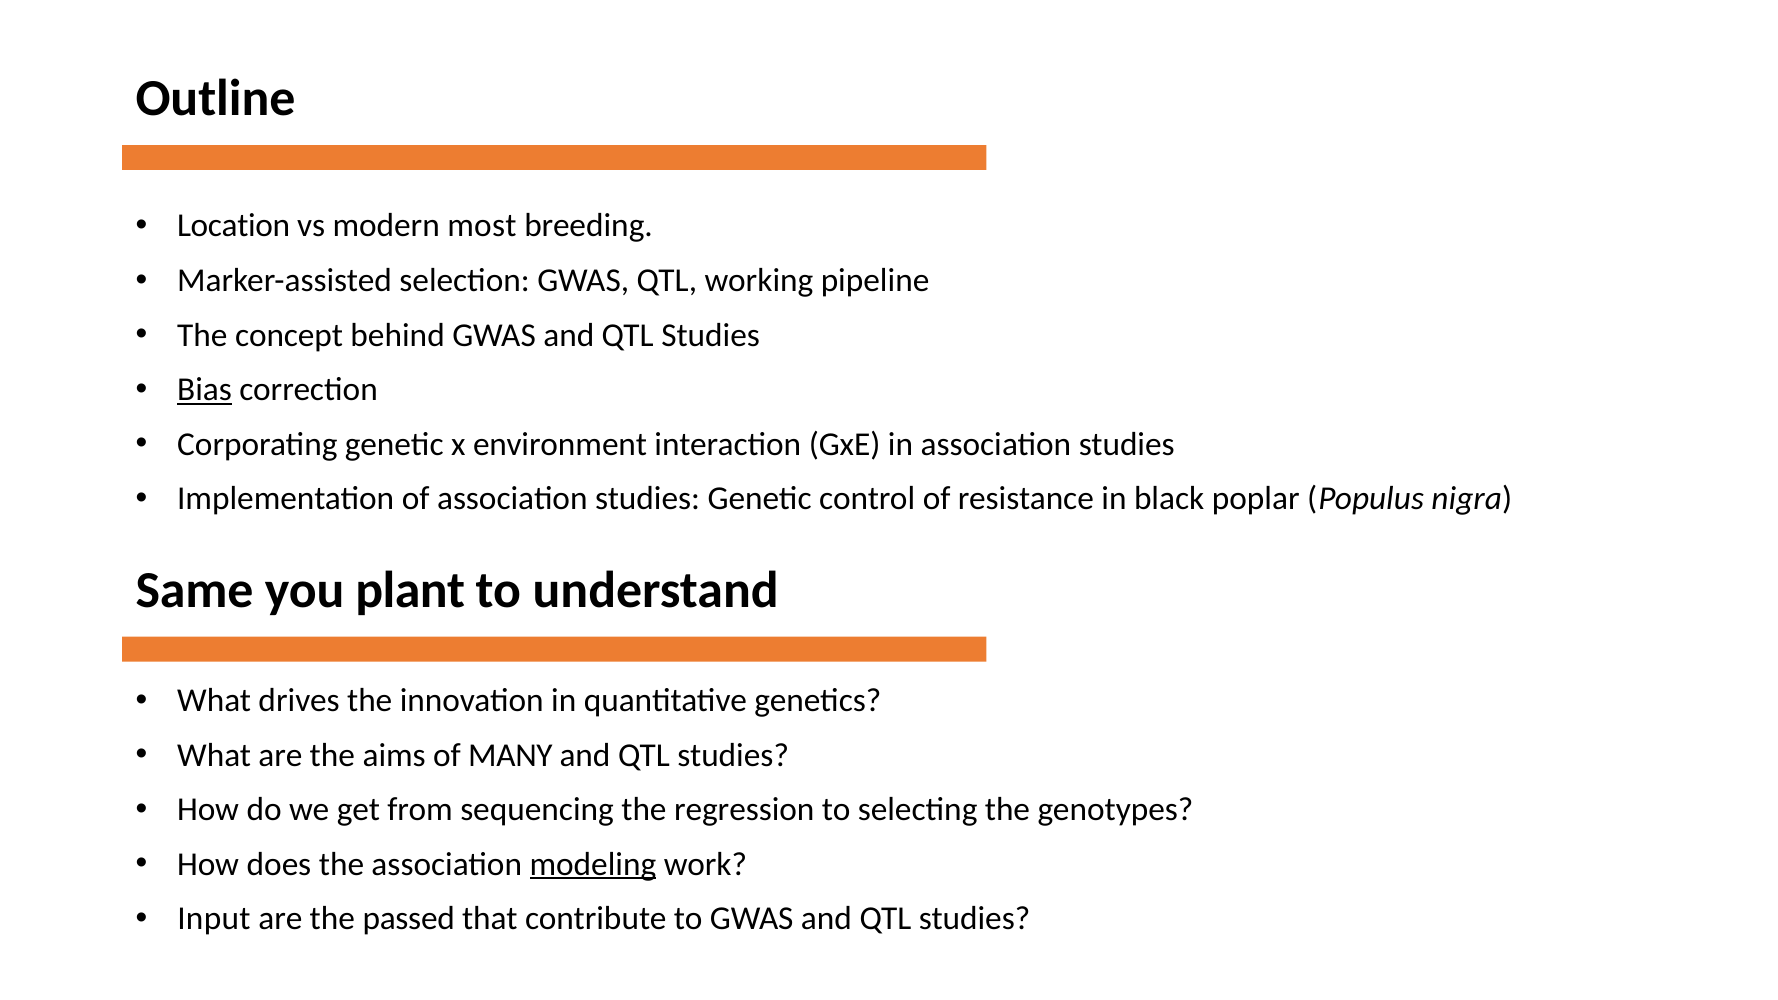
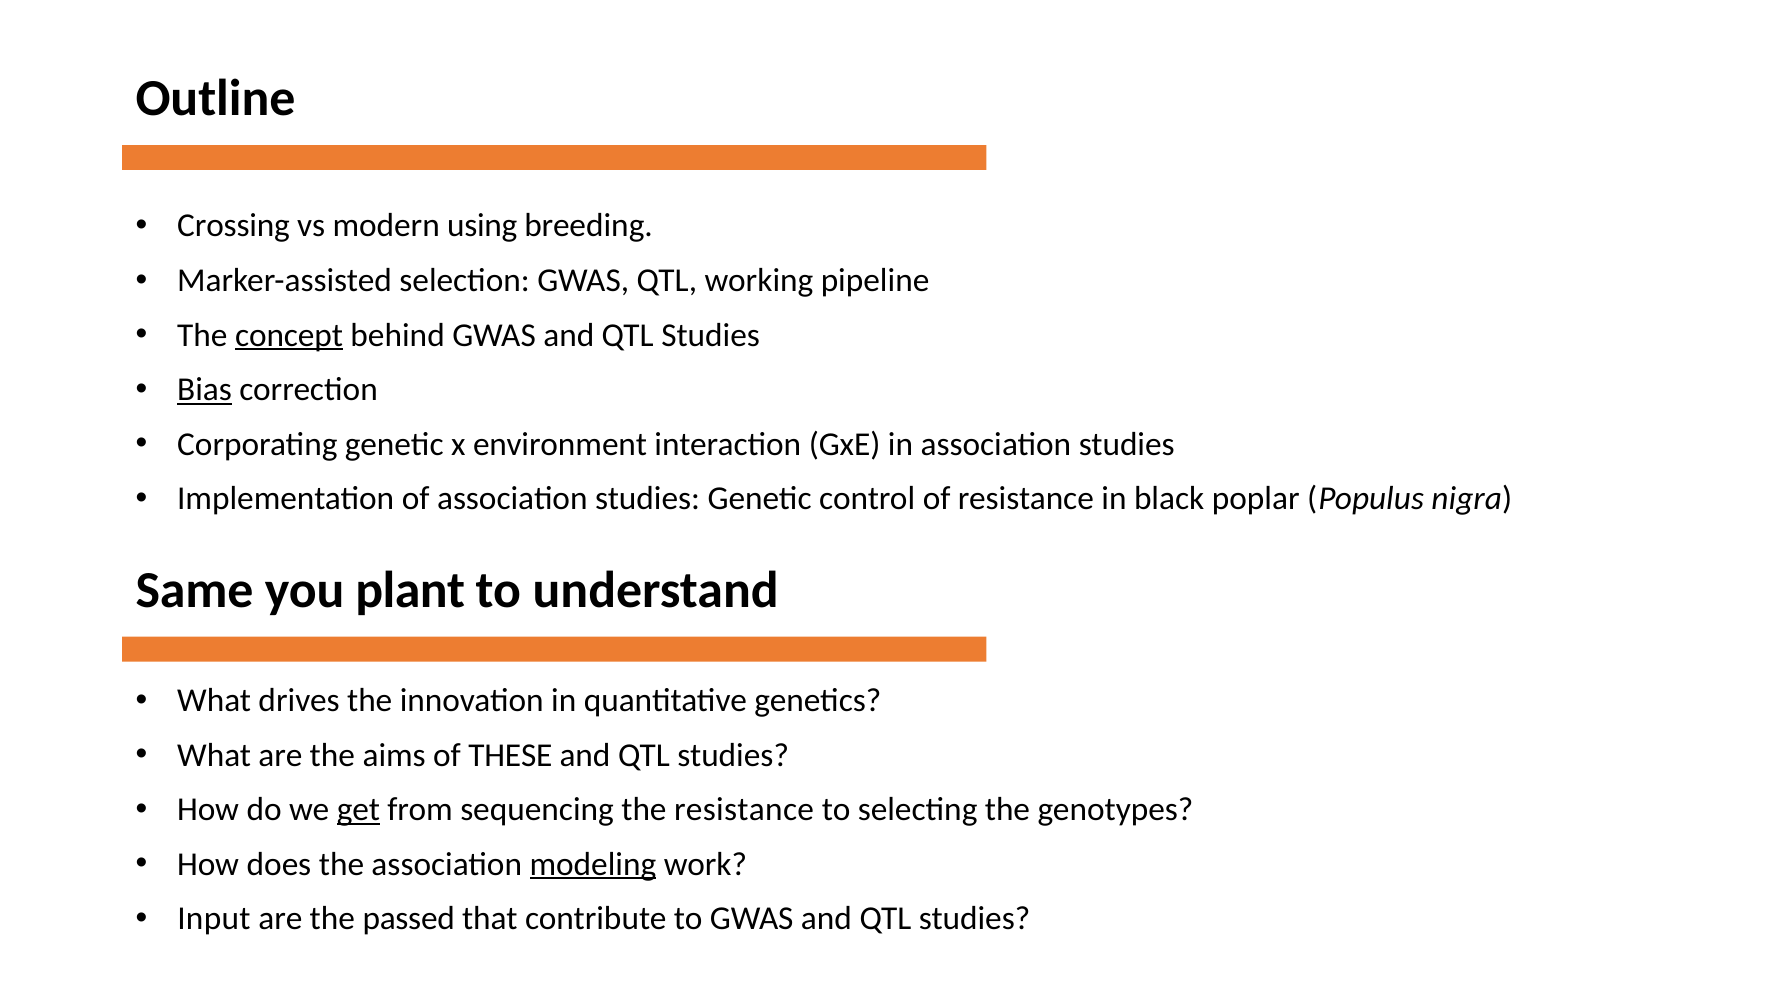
Location: Location -> Crossing
most: most -> using
concept underline: none -> present
MANY: MANY -> THESE
get underline: none -> present
the regression: regression -> resistance
